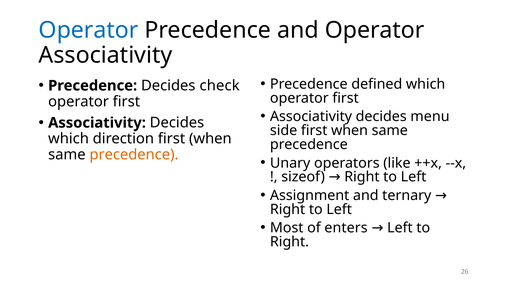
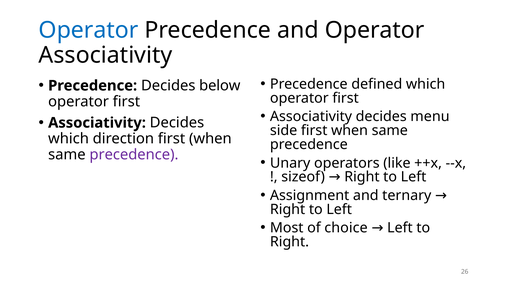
check: check -> below
precedence at (134, 155) colour: orange -> purple
enters: enters -> choice
